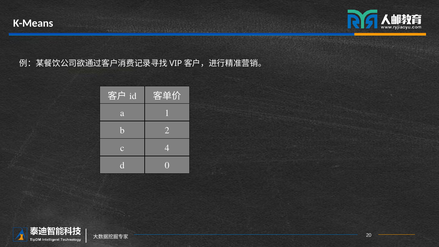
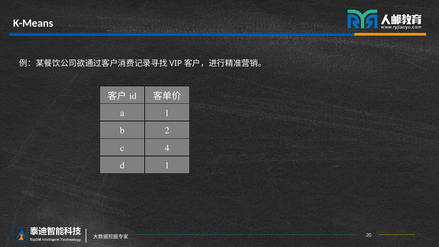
d 0: 0 -> 1
